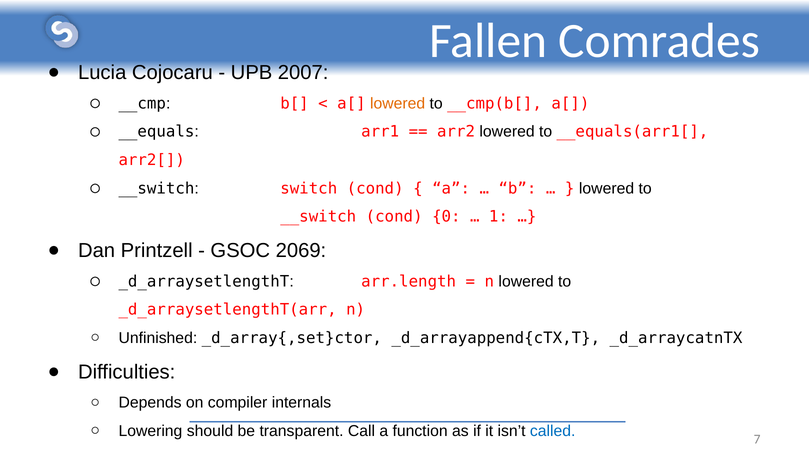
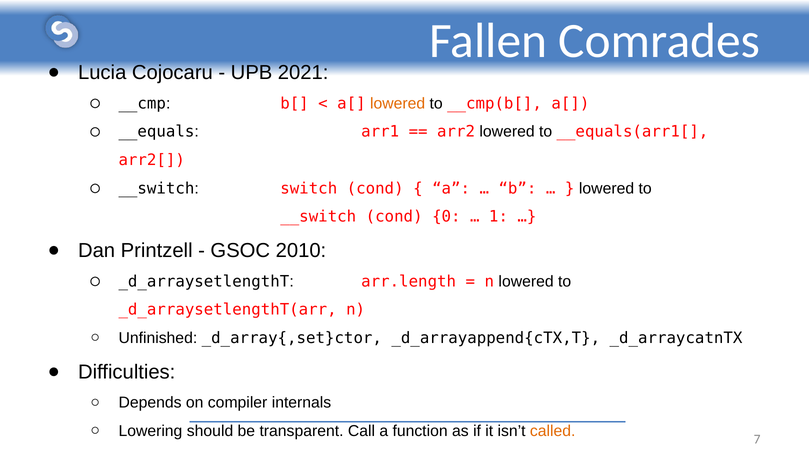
2007: 2007 -> 2021
2069: 2069 -> 2010
called colour: blue -> orange
